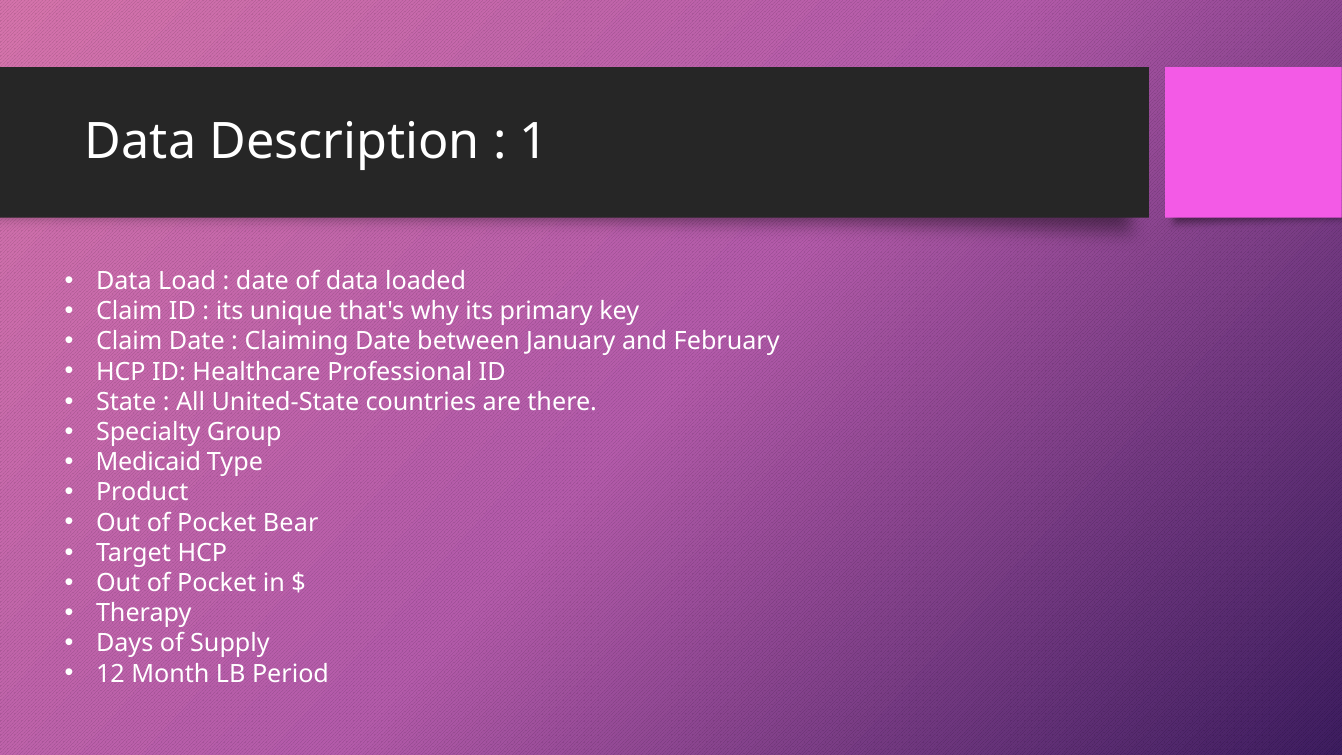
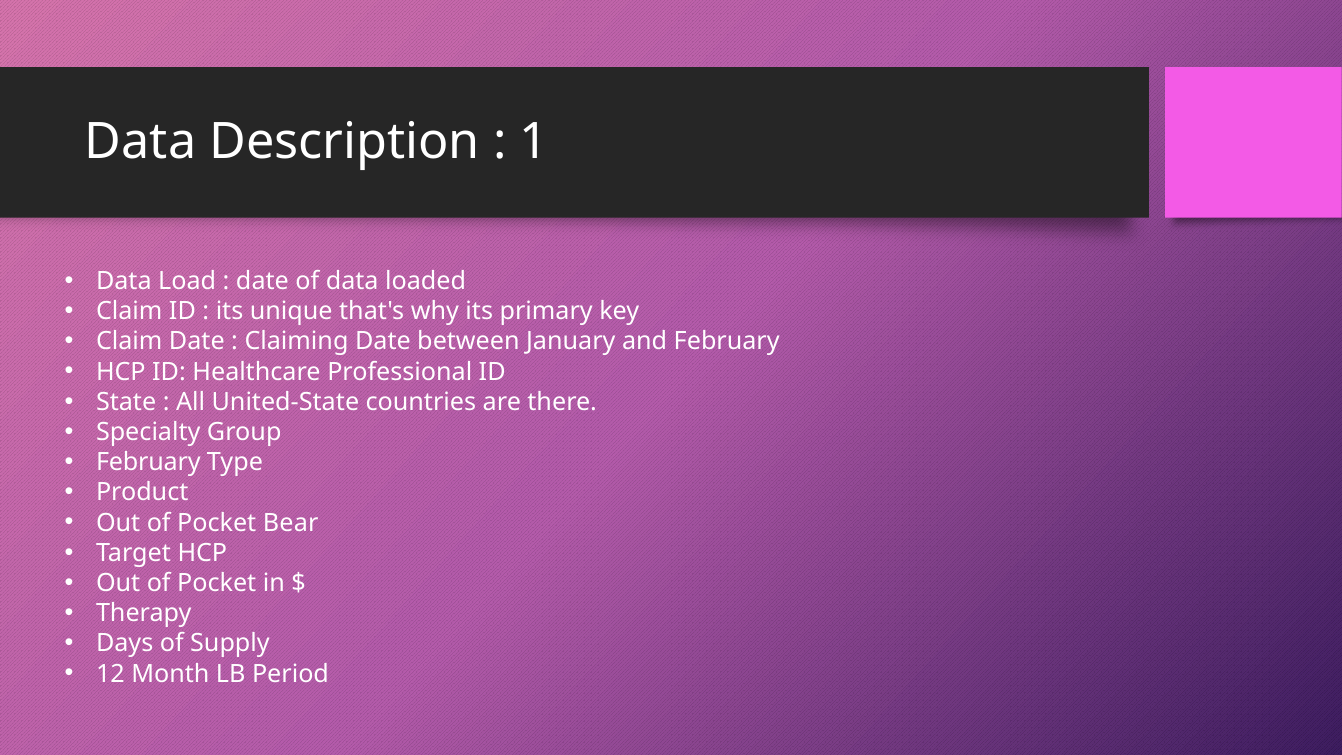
Medicaid at (148, 462): Medicaid -> February
